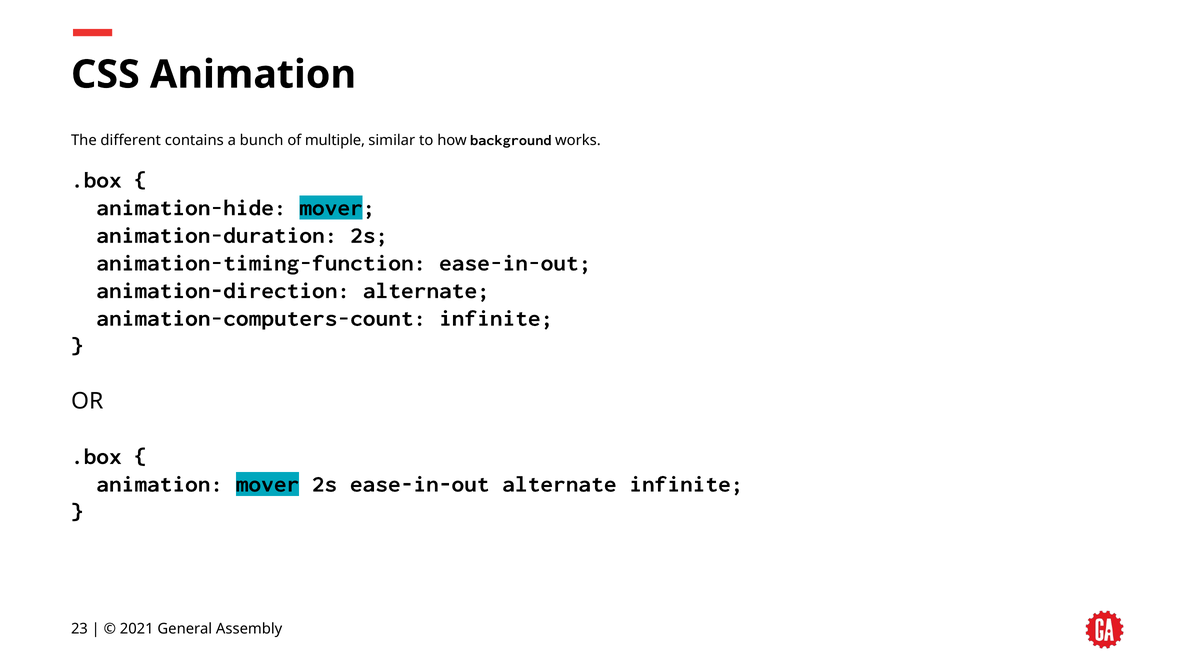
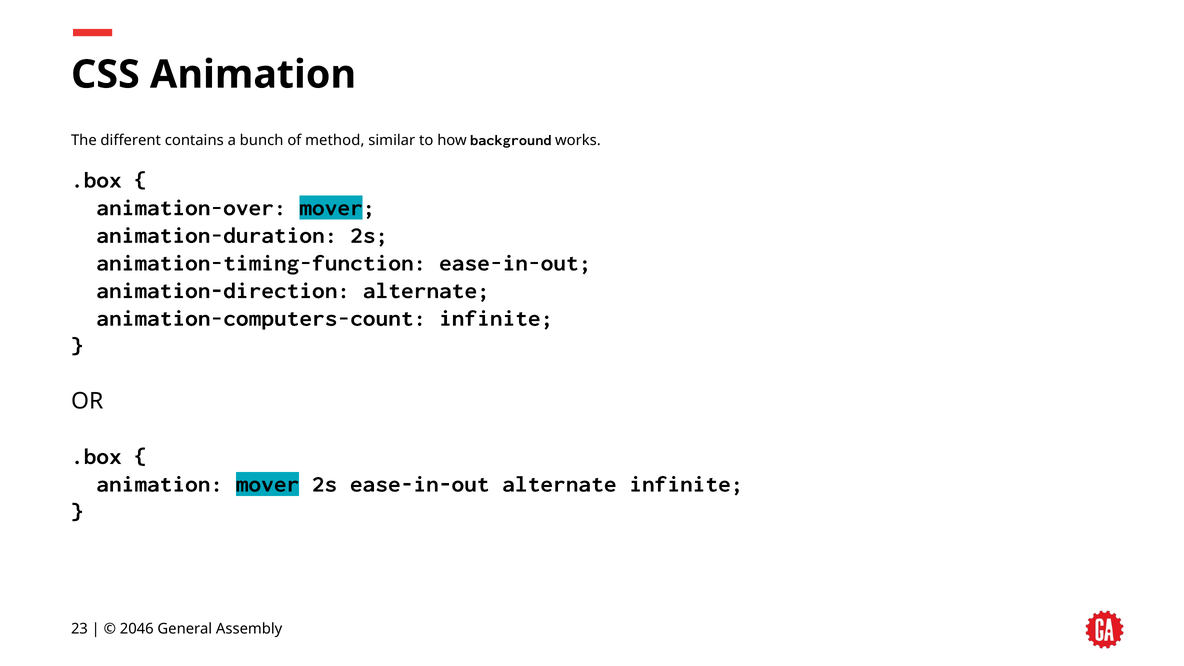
multiple: multiple -> method
animation-hide: animation-hide -> animation-over
2021: 2021 -> 2046
